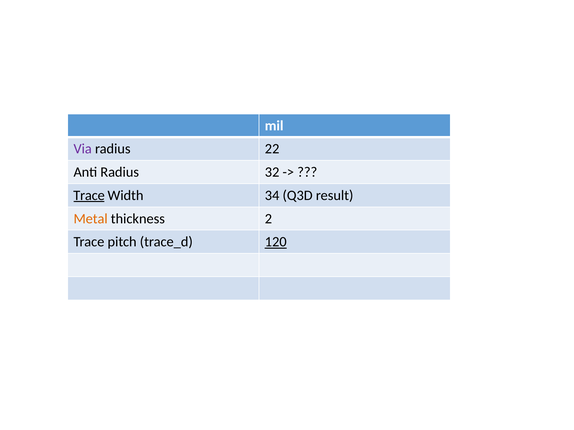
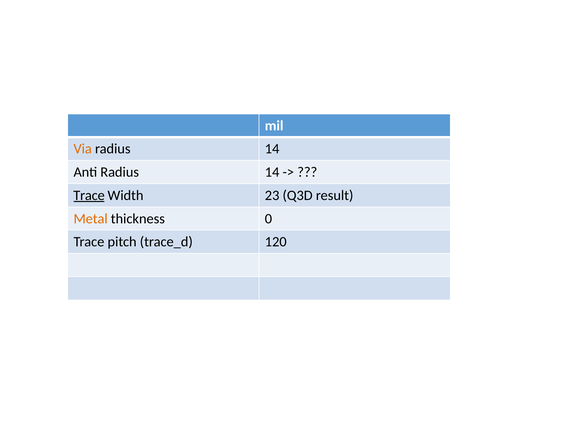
Via colour: purple -> orange
22 at (272, 149): 22 -> 14
Anti Radius 32: 32 -> 14
34: 34 -> 23
2: 2 -> 0
120 underline: present -> none
